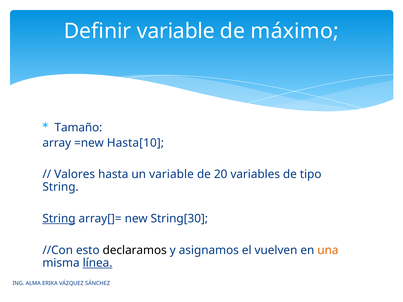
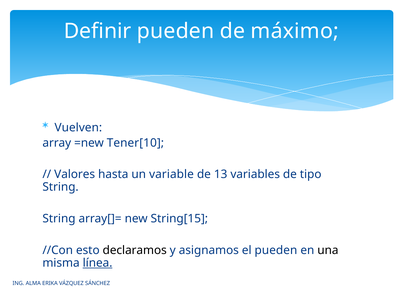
Definir variable: variable -> pueden
Tamaño: Tamaño -> Vuelven
Hasta[10: Hasta[10 -> Tener[10
20: 20 -> 13
String at (59, 219) underline: present -> none
String[30: String[30 -> String[15
el vuelven: vuelven -> pueden
una colour: orange -> black
